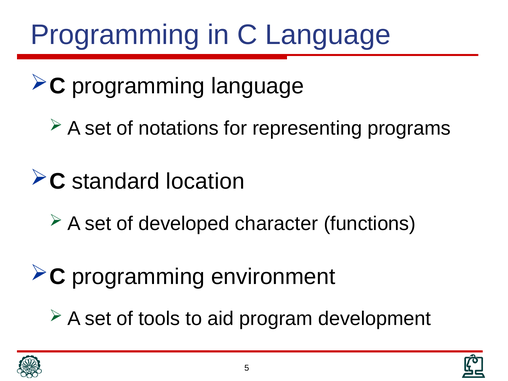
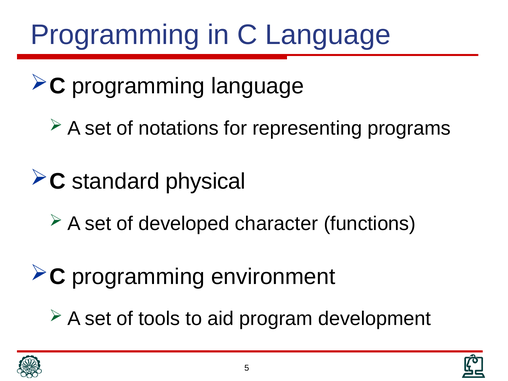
location: location -> physical
